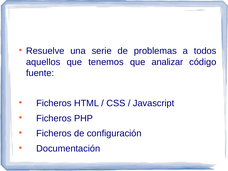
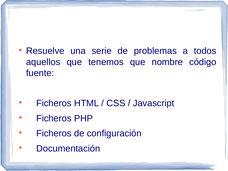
analizar: analizar -> nombre
